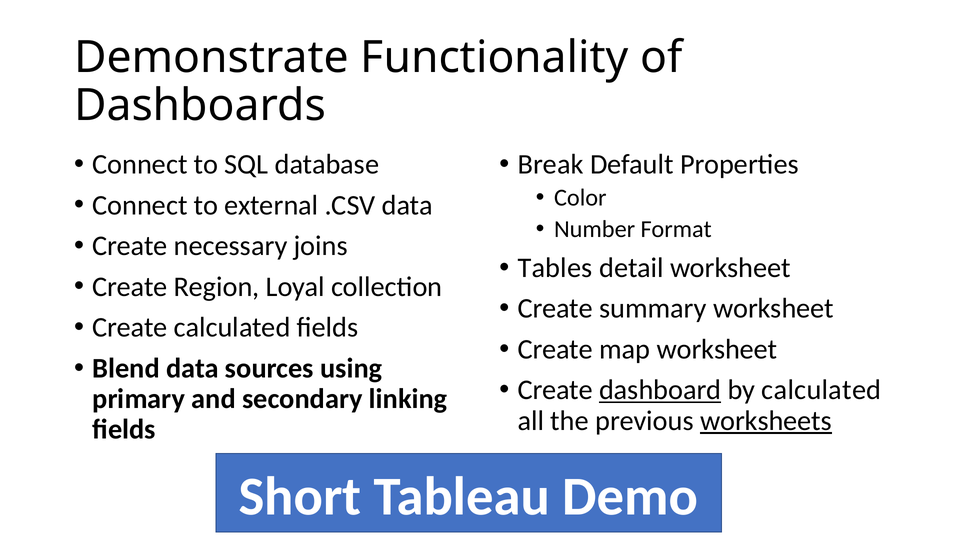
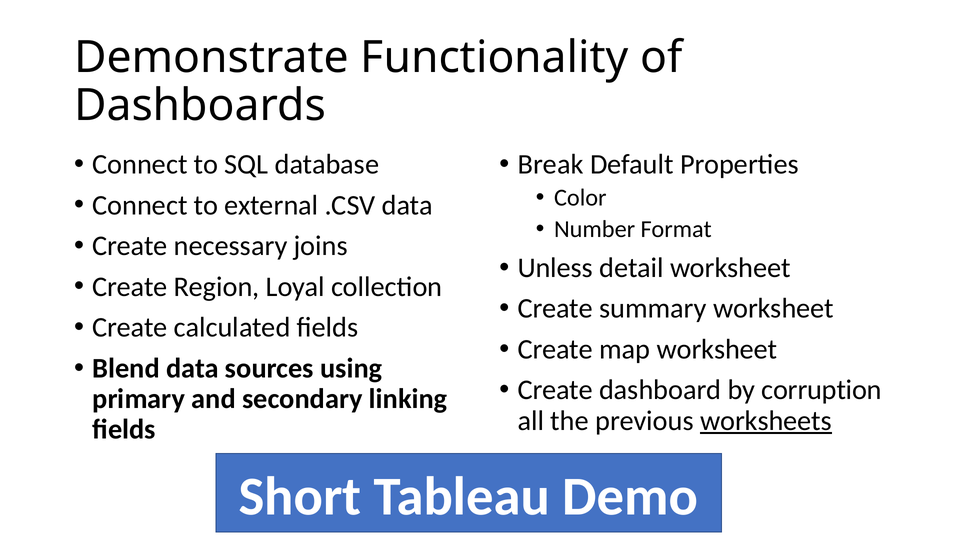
Tables: Tables -> Unless
dashboard underline: present -> none
by calculated: calculated -> corruption
